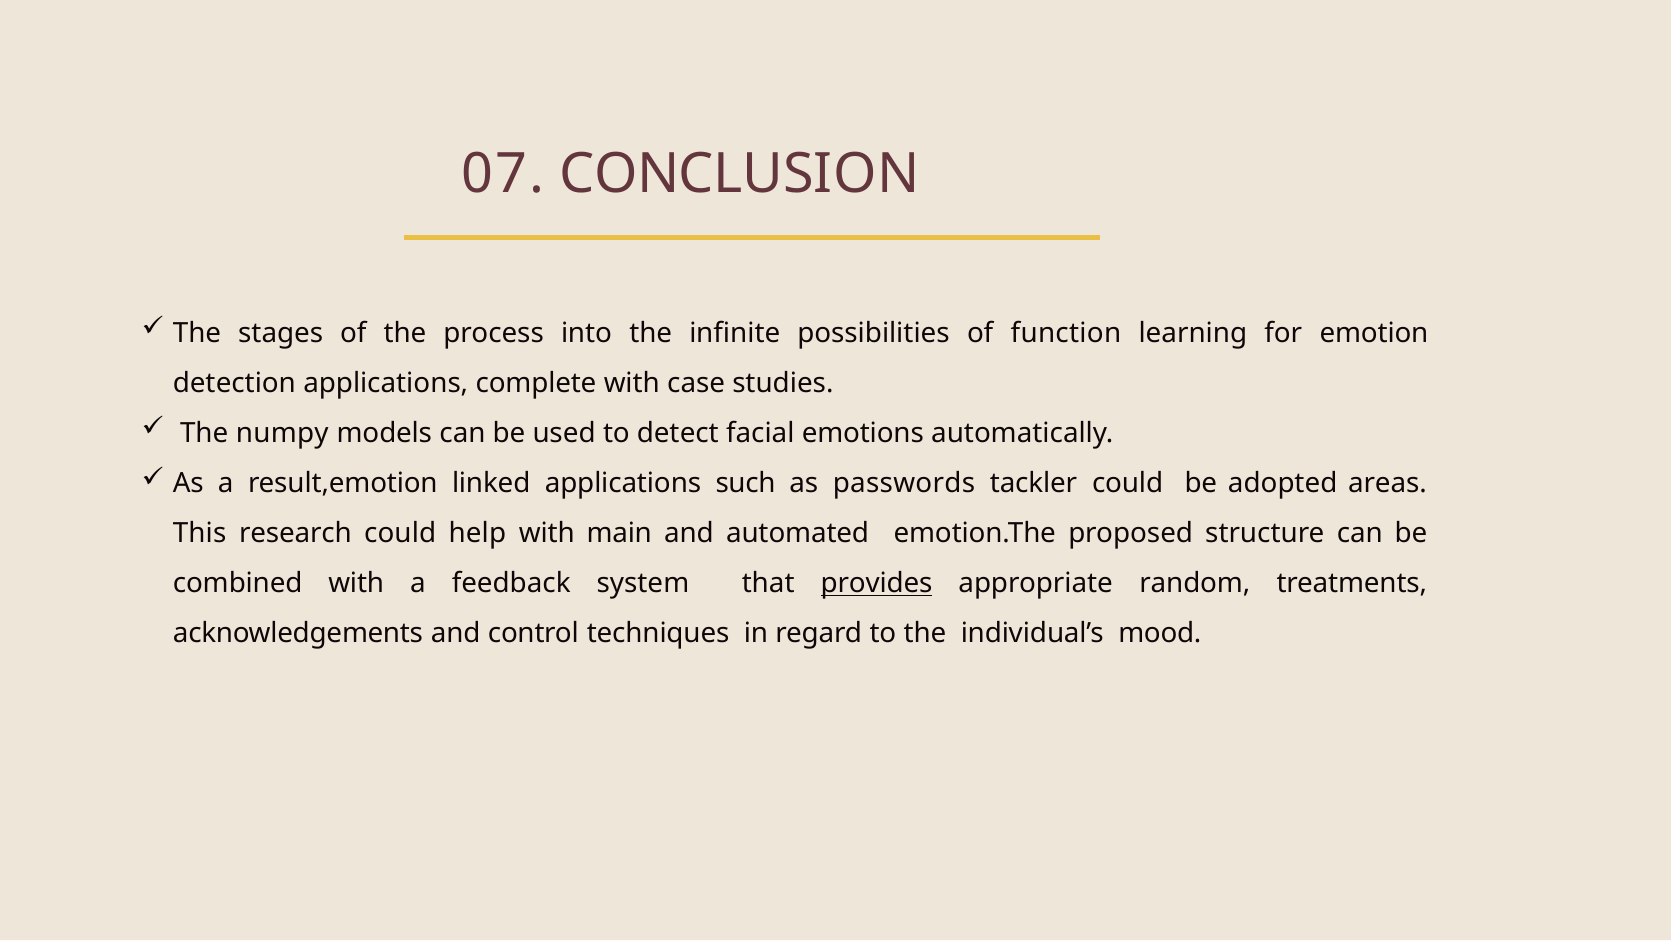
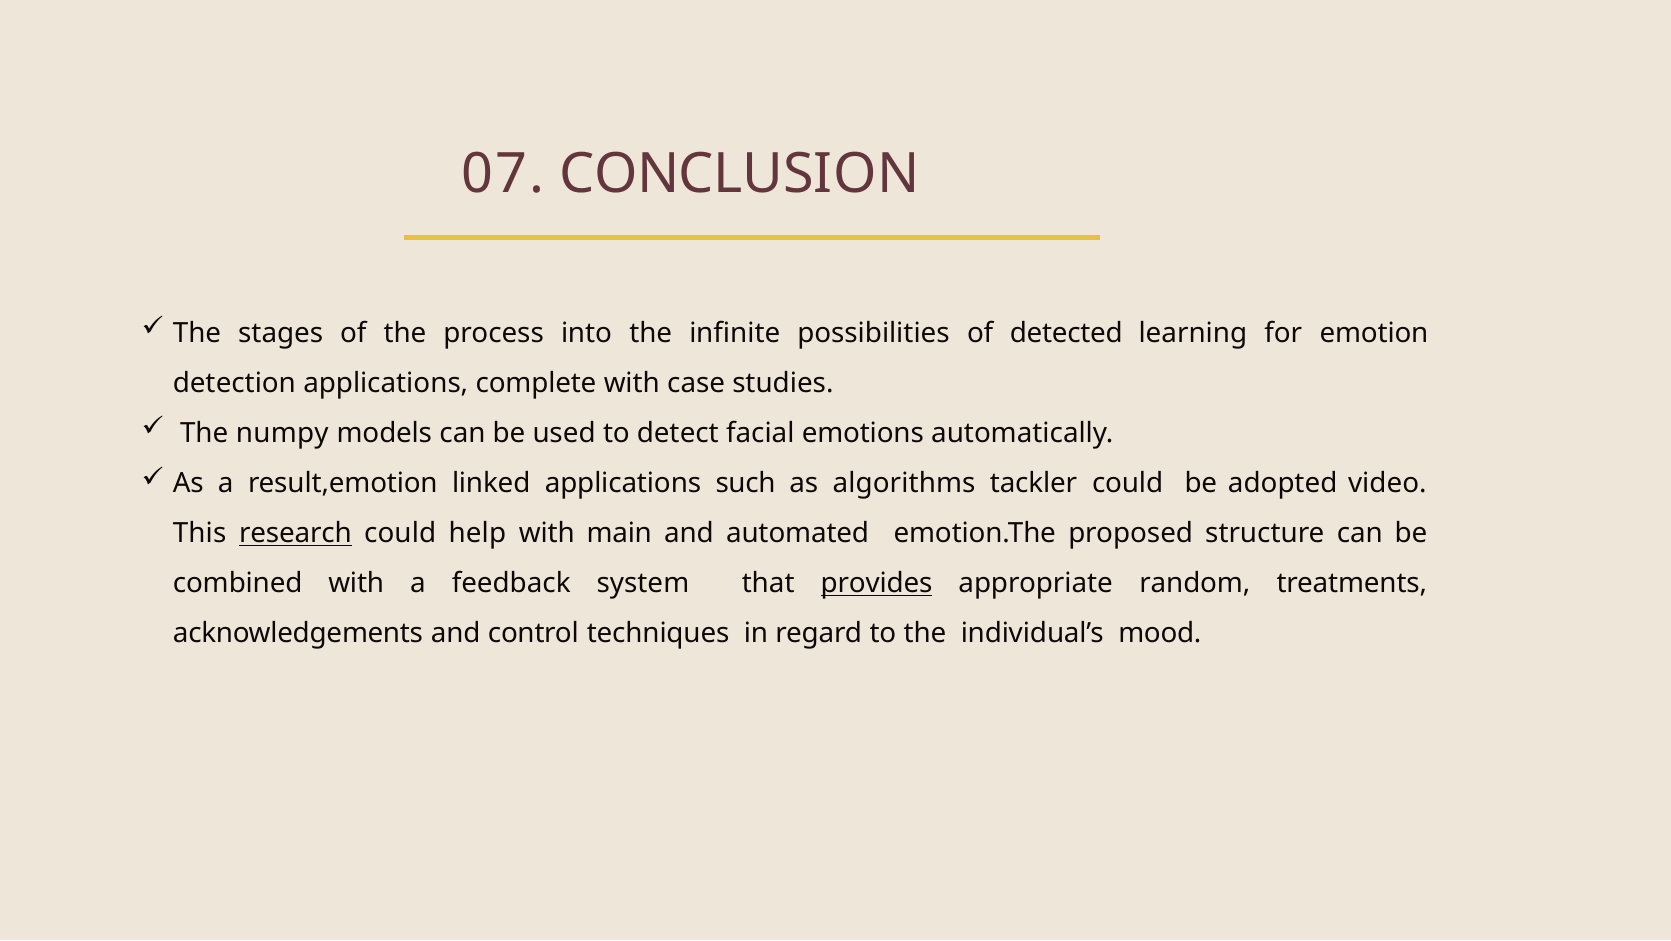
function: function -> detected
passwords: passwords -> algorithms
areas: areas -> video
research underline: none -> present
